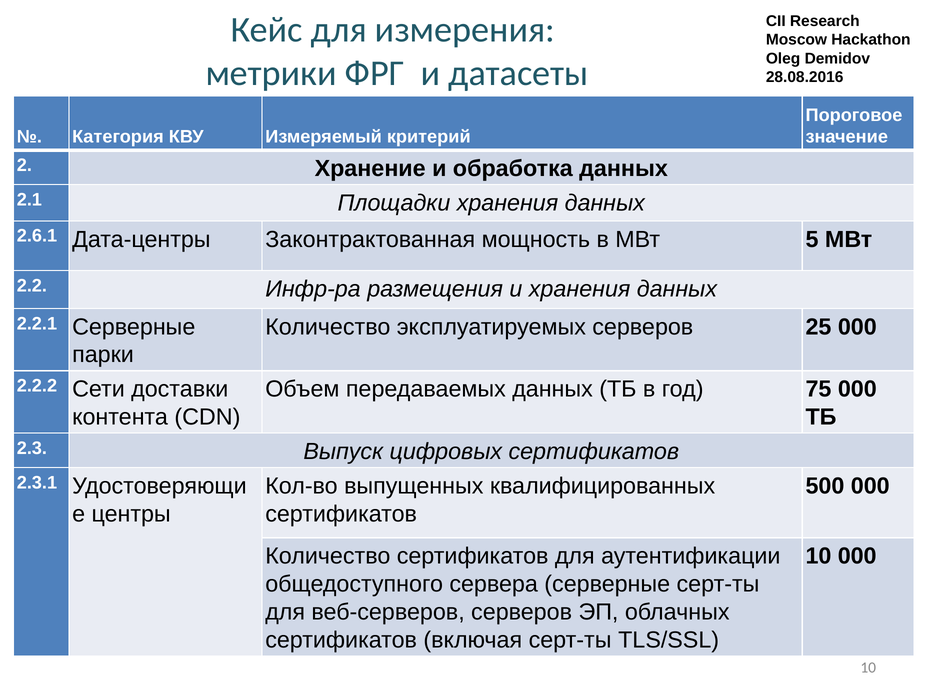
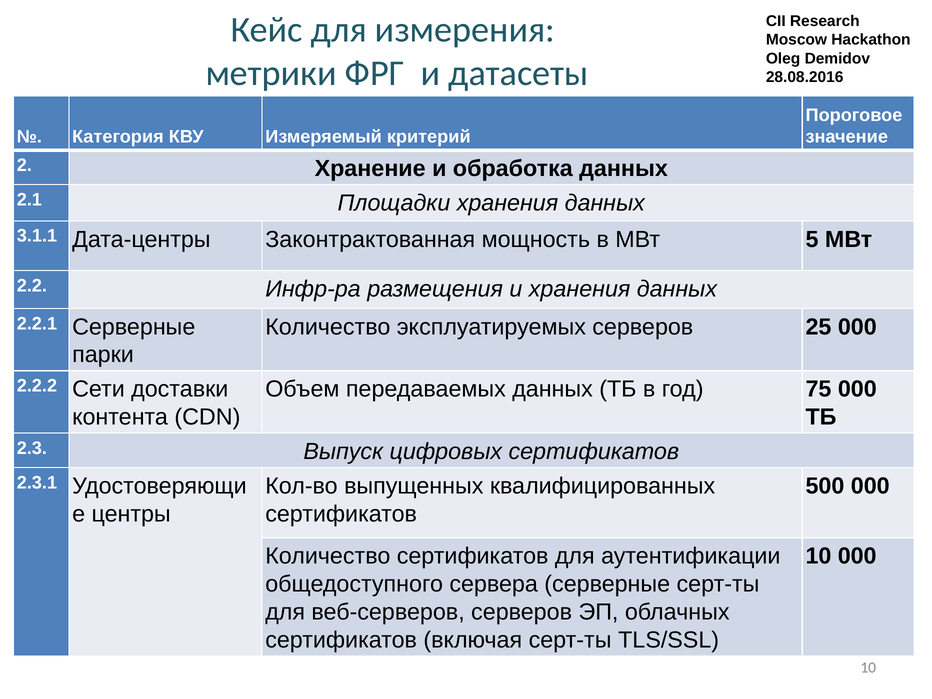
2.6.1: 2.6.1 -> 3.1.1
